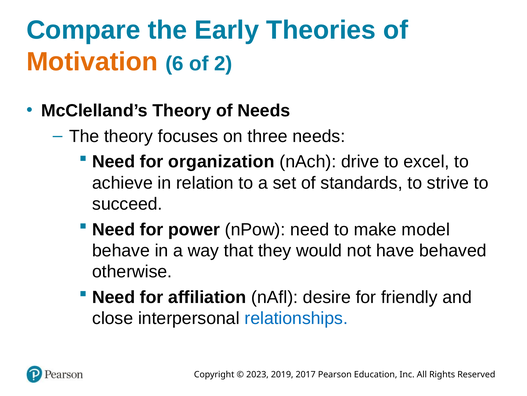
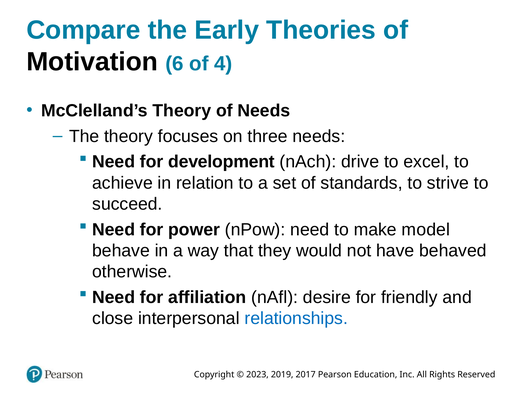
Motivation colour: orange -> black
2: 2 -> 4
organization: organization -> development
